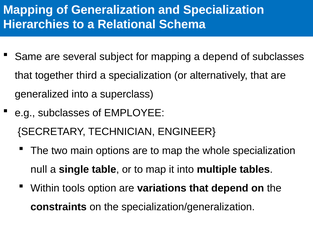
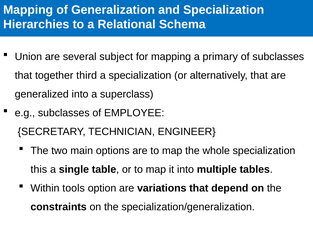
Same: Same -> Union
a depend: depend -> primary
null: null -> this
